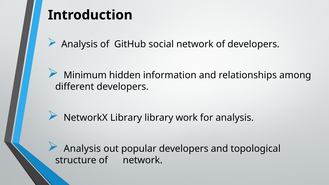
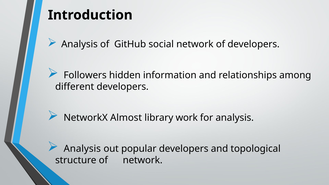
Minimum: Minimum -> Followers
NetworkX Library: Library -> Almost
